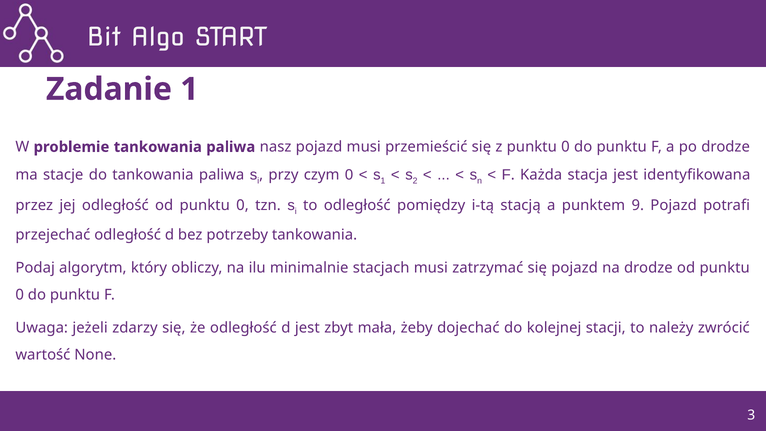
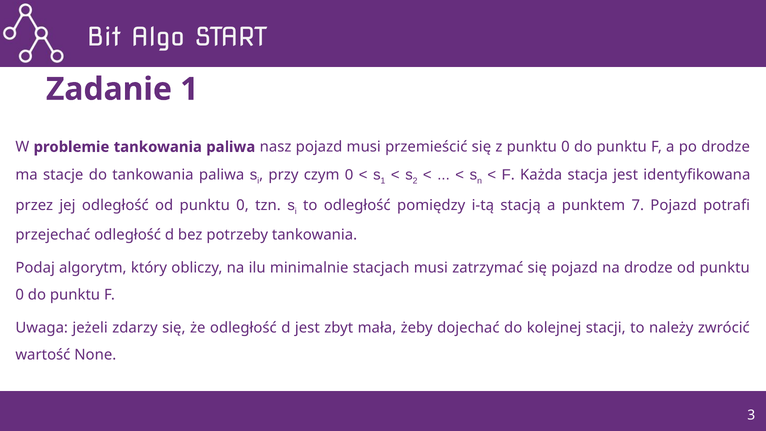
9: 9 -> 7
